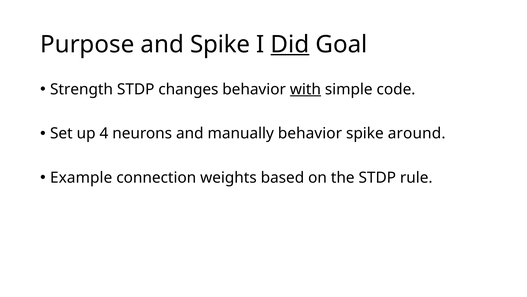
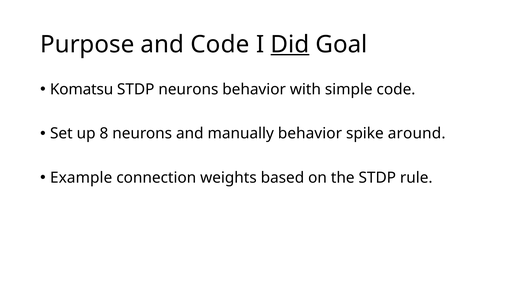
and Spike: Spike -> Code
Strength: Strength -> Komatsu
STDP changes: changes -> neurons
with underline: present -> none
4: 4 -> 8
